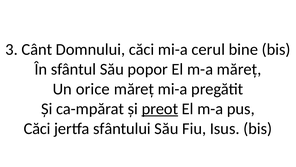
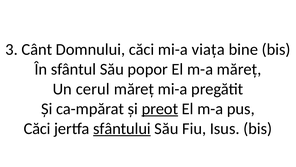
cerul: cerul -> viața
orice: orice -> cerul
sfântului underline: none -> present
